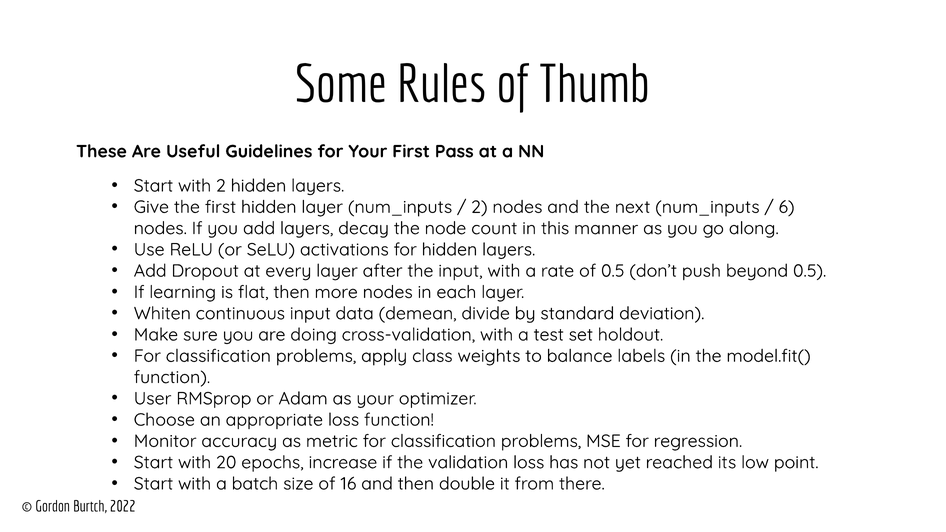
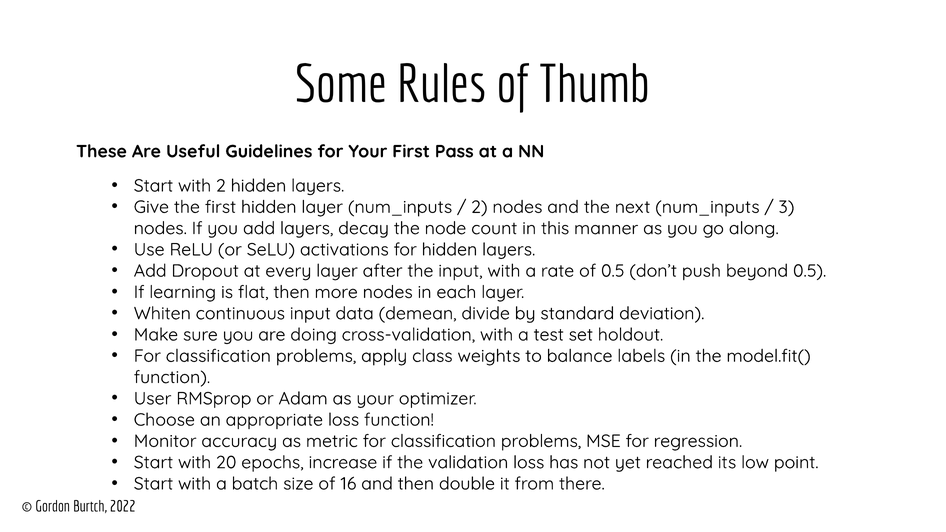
6: 6 -> 3
